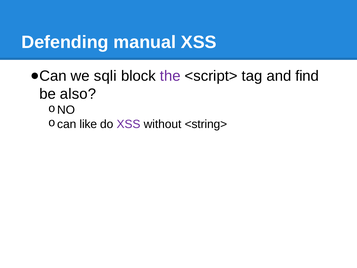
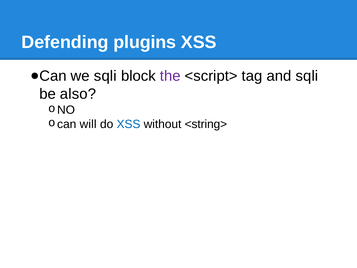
manual: manual -> plugins
and find: find -> sqli
like: like -> will
XSS at (128, 124) colour: purple -> blue
